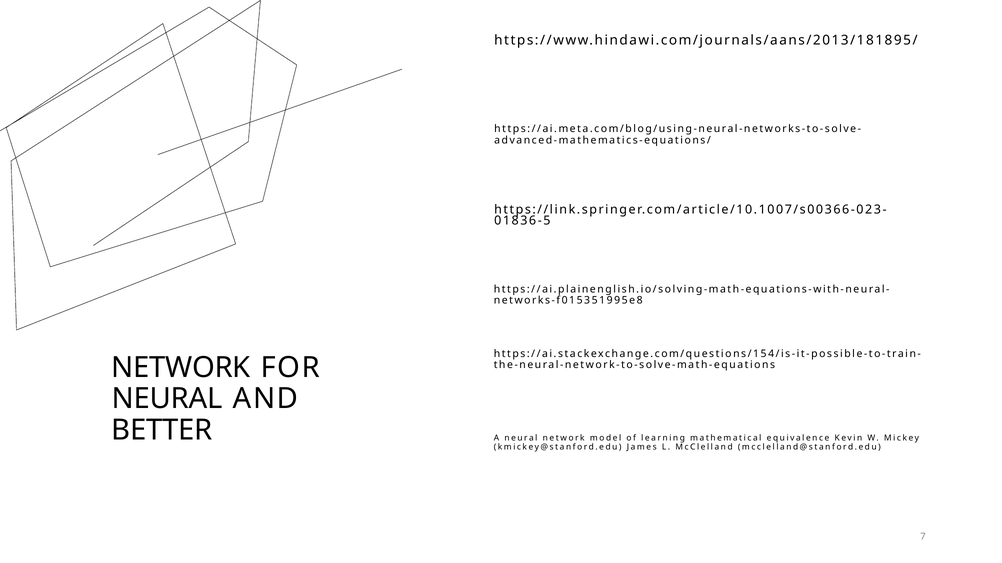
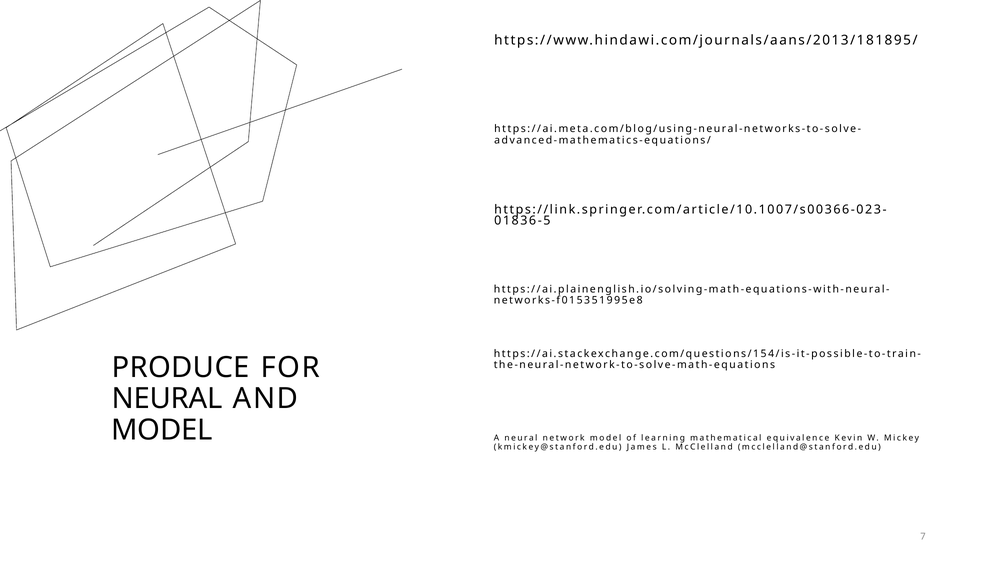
NETWORK at (181, 368): NETWORK -> PRODUCE
BETTER at (162, 431): BETTER -> MODEL
